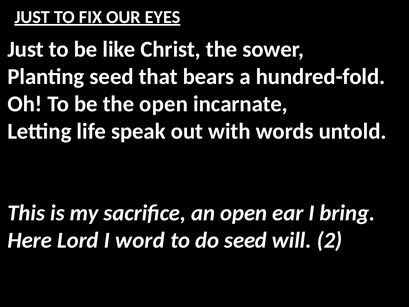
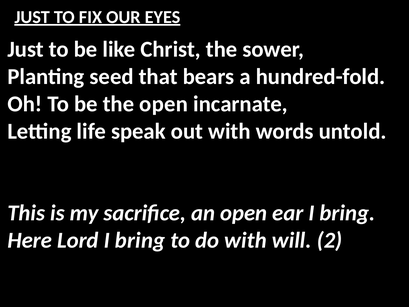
Lord I word: word -> bring
do seed: seed -> with
